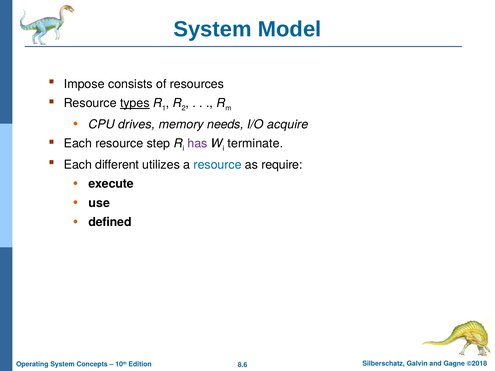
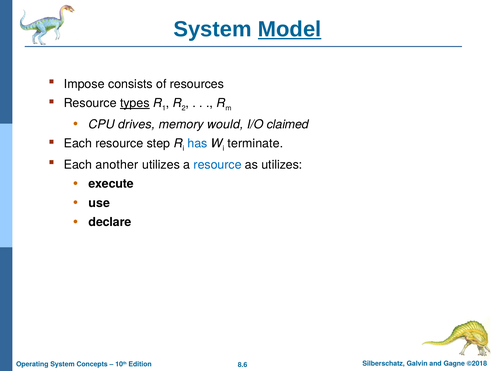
Model underline: none -> present
needs: needs -> would
acquire: acquire -> claimed
has colour: purple -> blue
different: different -> another
as require: require -> utilizes
defined: defined -> declare
